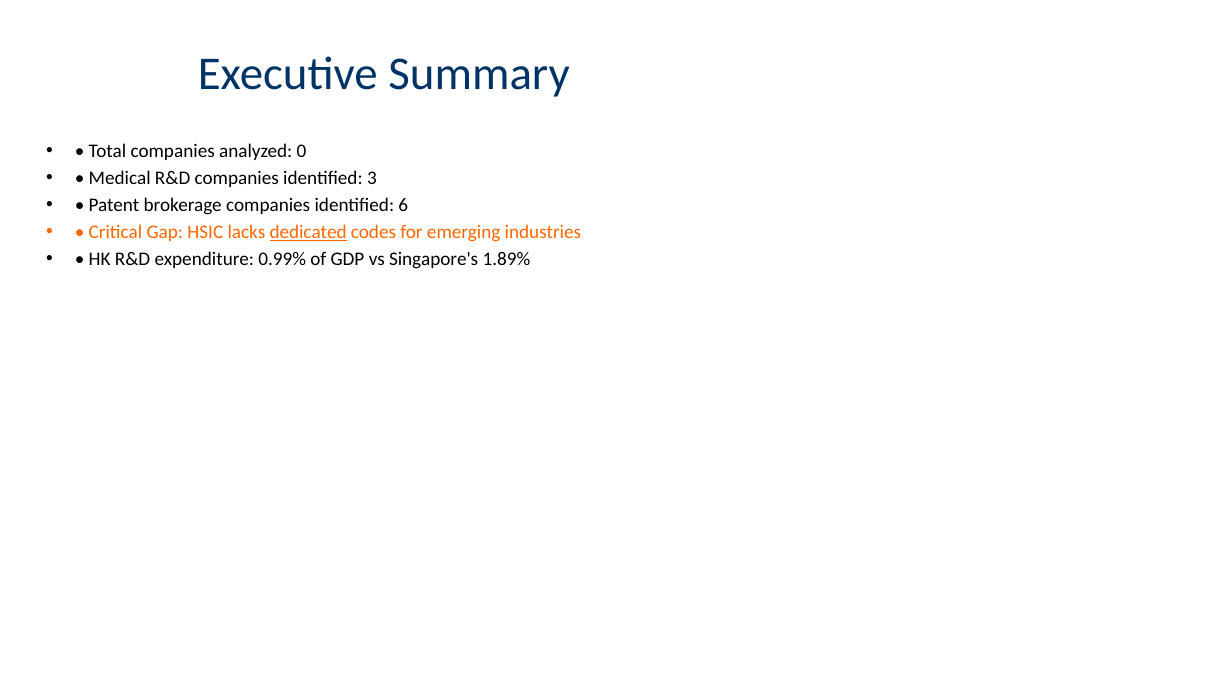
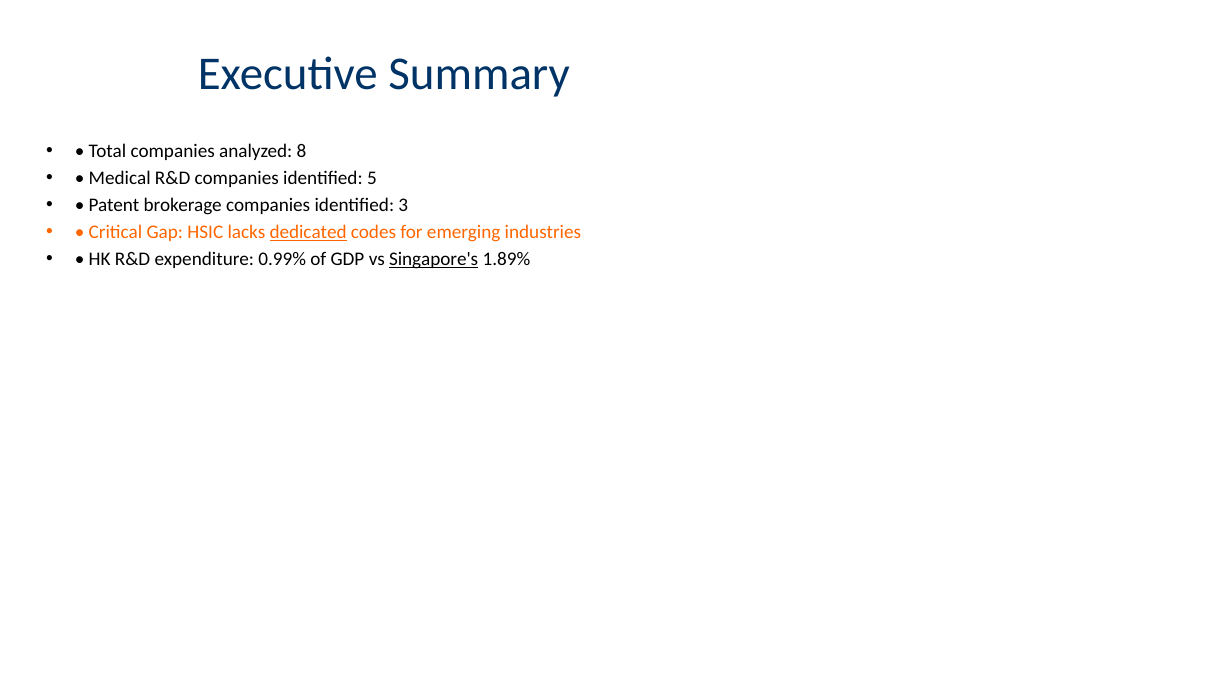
0: 0 -> 8
3: 3 -> 5
6: 6 -> 3
Singapore's underline: none -> present
